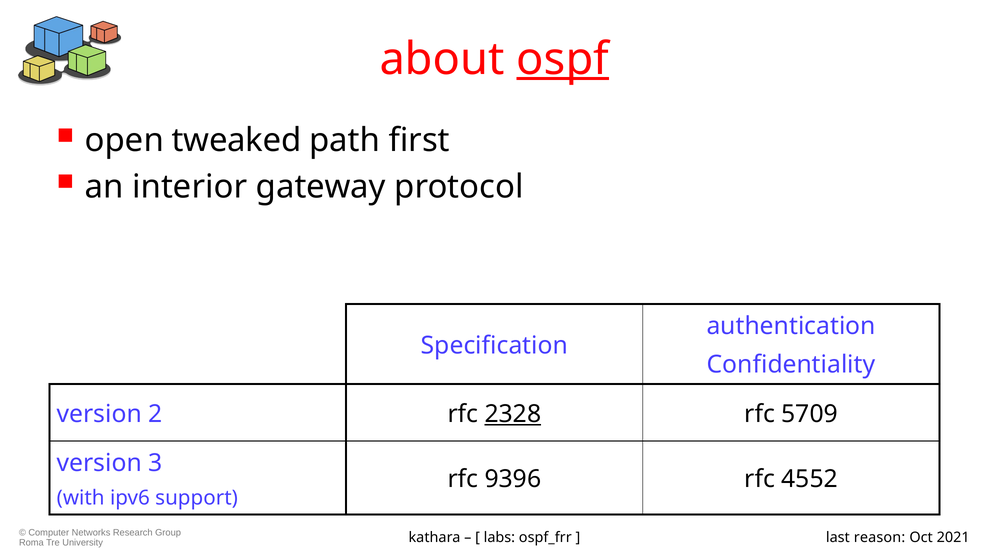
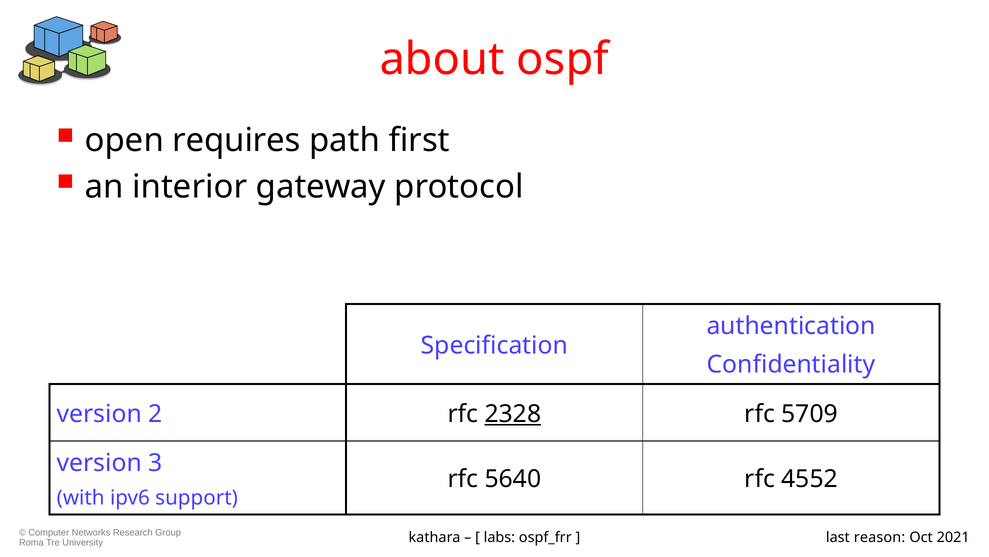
ospf underline: present -> none
tweaked: tweaked -> requires
9396: 9396 -> 5640
